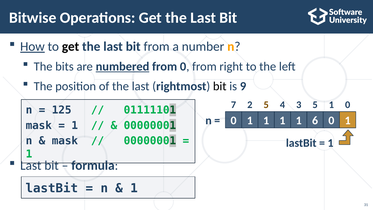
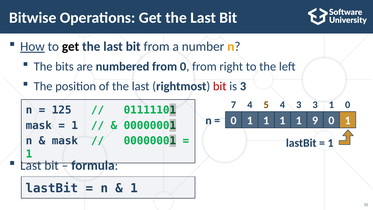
numbered underline: present -> none
bit at (220, 86) colour: black -> red
is 9: 9 -> 3
7 2: 2 -> 4
3 5: 5 -> 3
6: 6 -> 9
